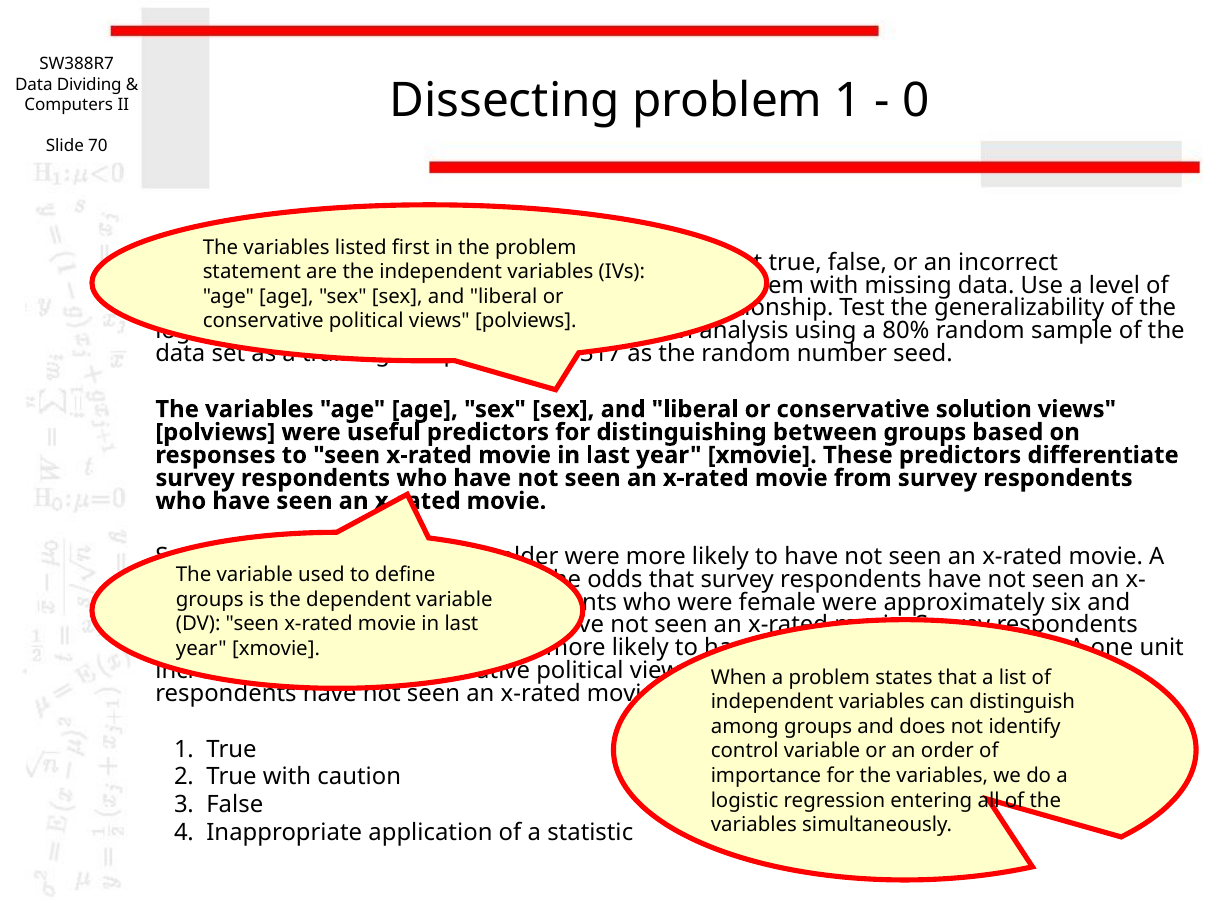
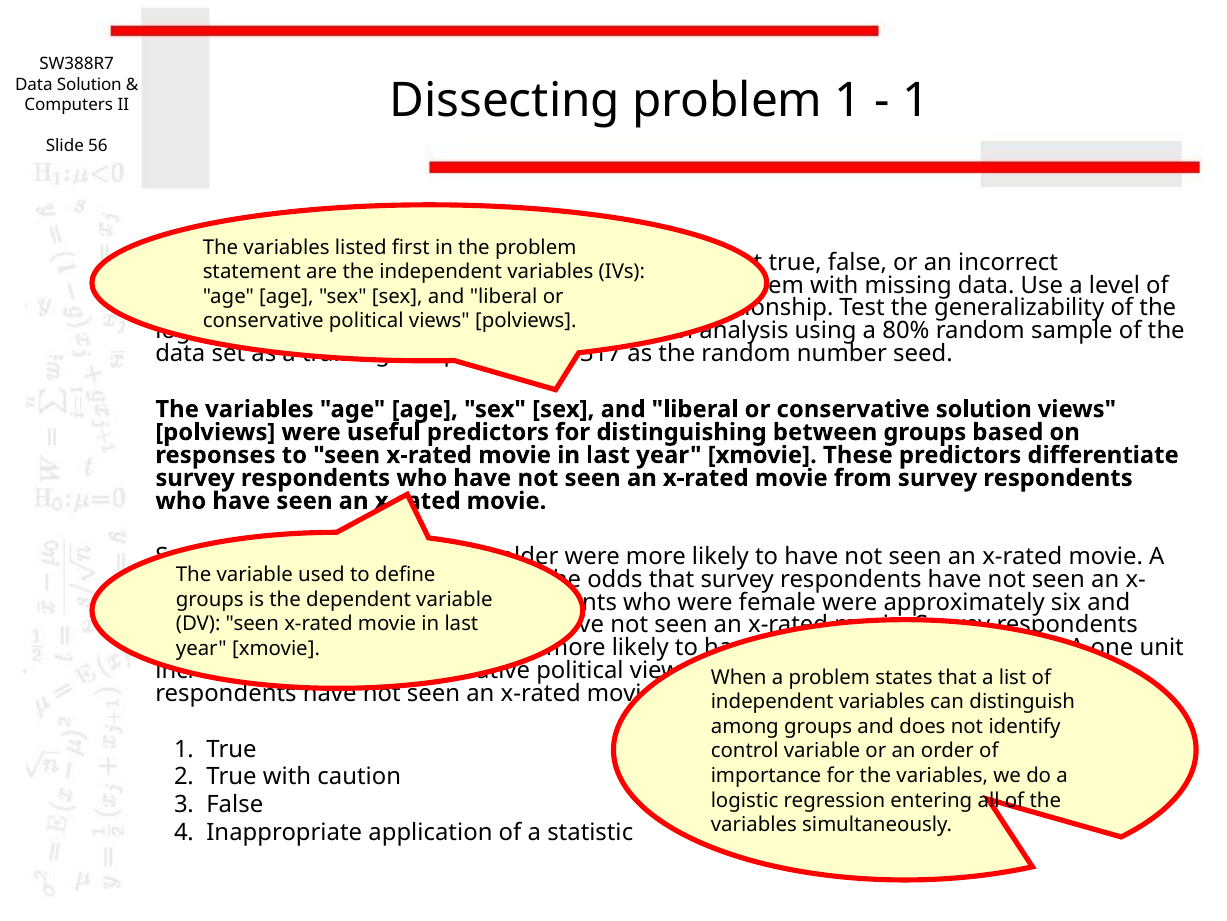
Data Dividing: Dividing -> Solution
0 at (916, 101): 0 -> 1
70: 70 -> 56
